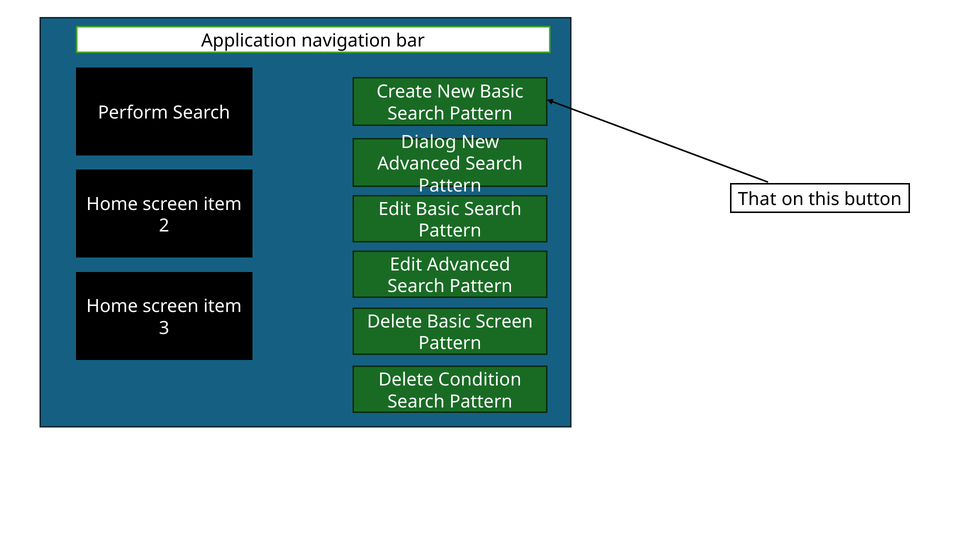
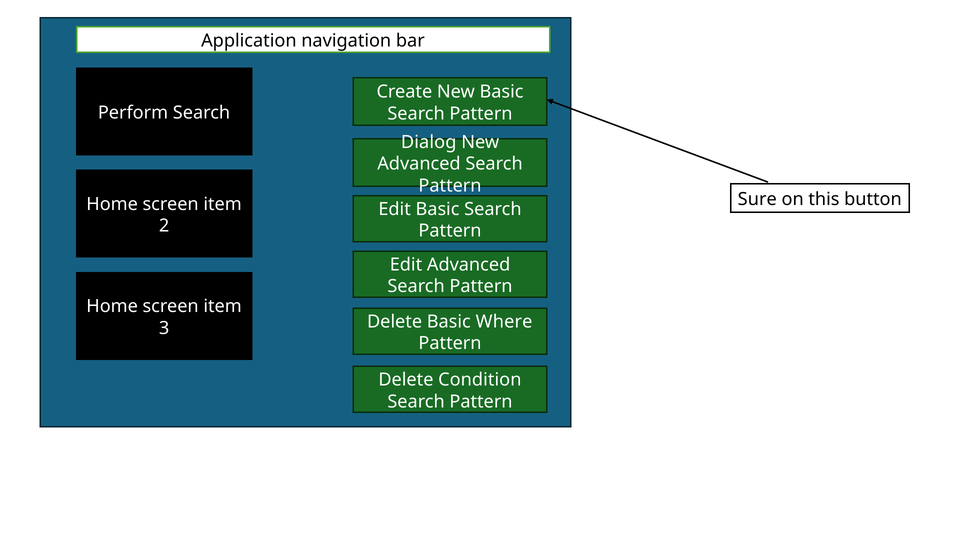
That: That -> Sure
Basic Screen: Screen -> Where
